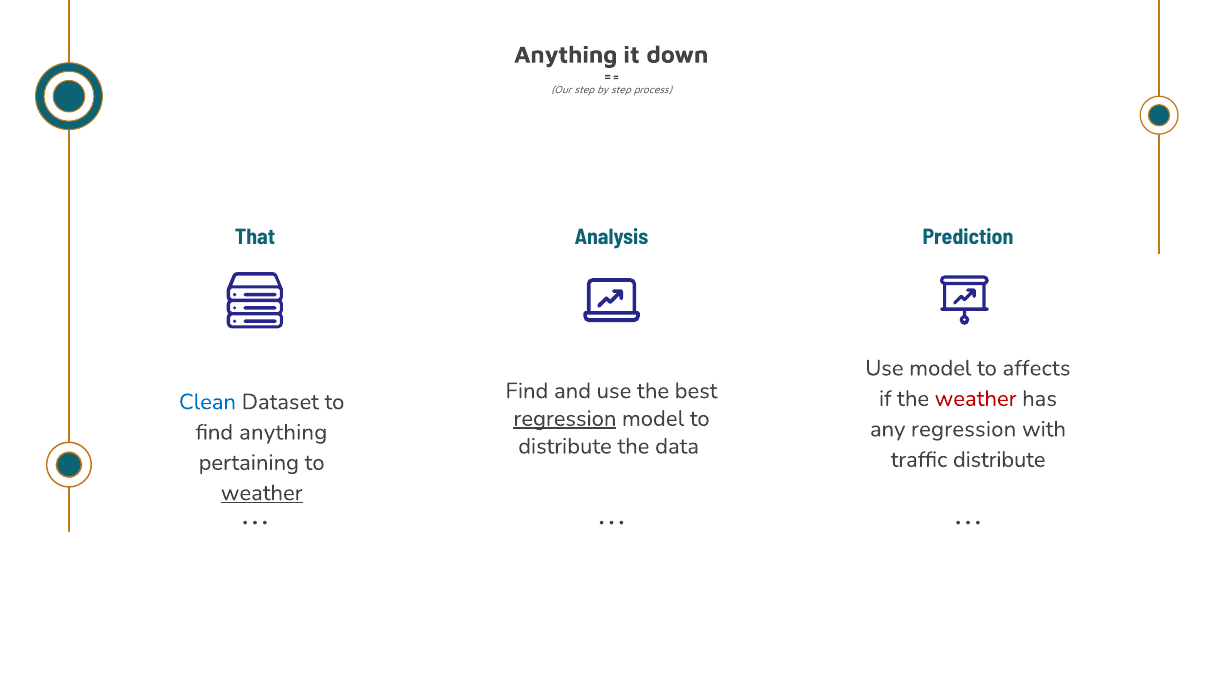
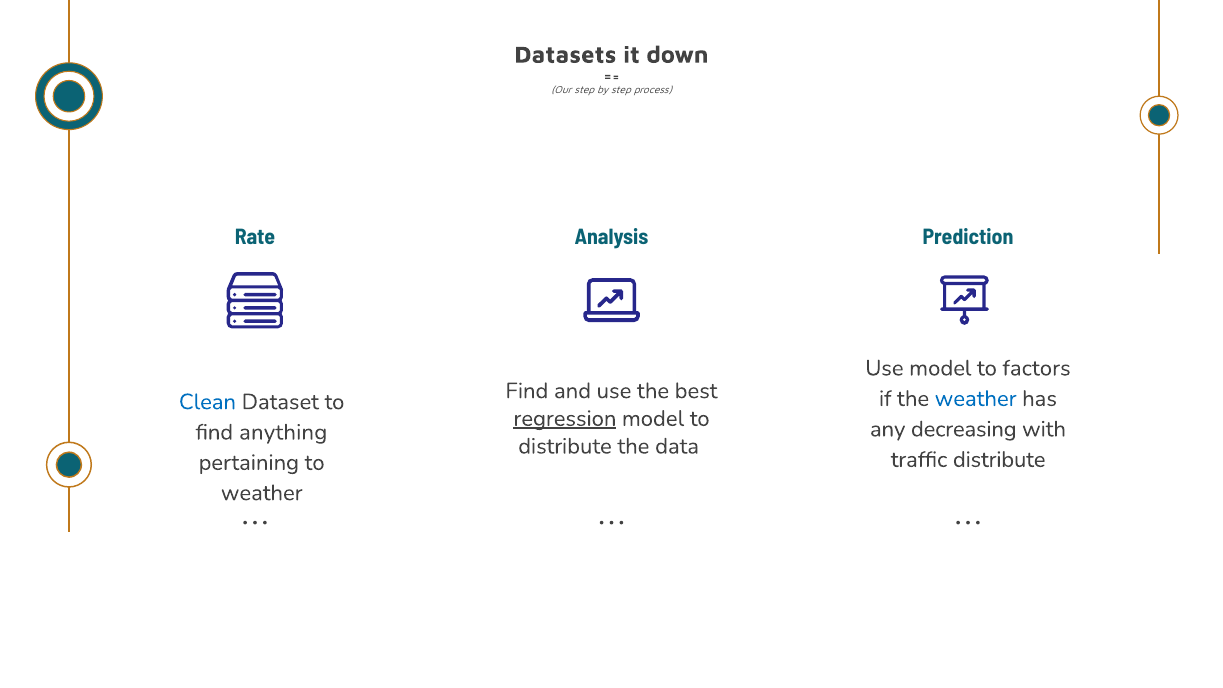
Anything at (566, 55): Anything -> Datasets
That: That -> Rate
affects: affects -> factors
weather at (976, 399) colour: red -> blue
any regression: regression -> decreasing
weather at (262, 493) underline: present -> none
